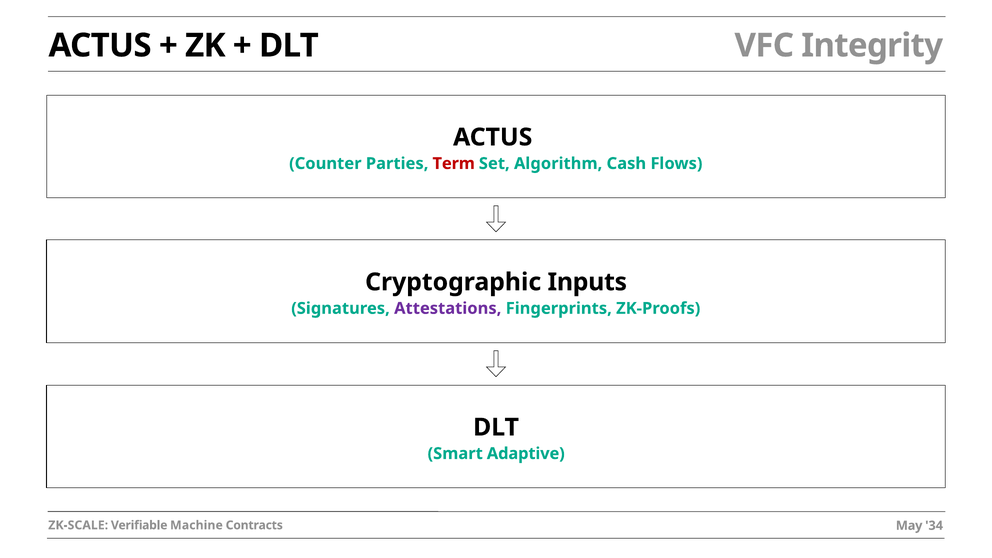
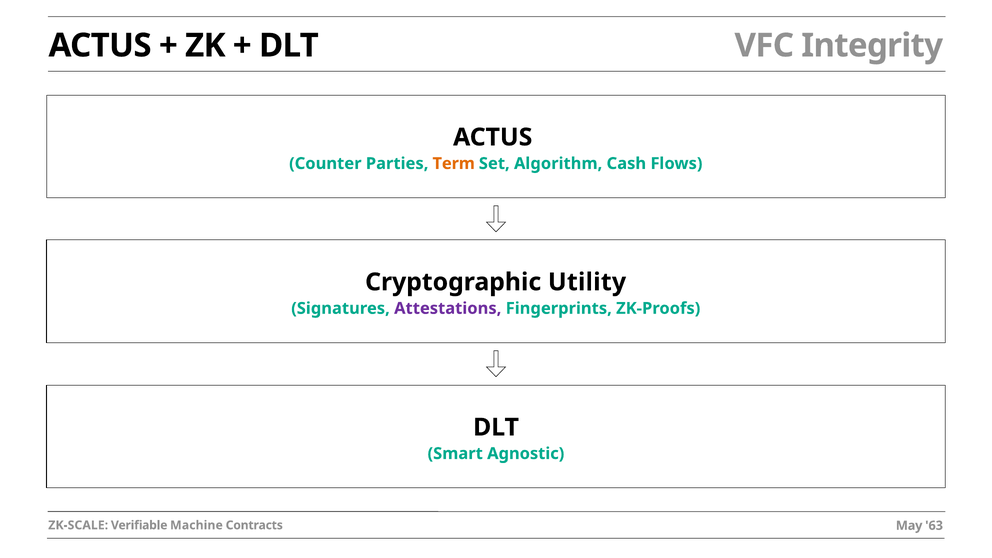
Term colour: red -> orange
Inputs: Inputs -> Utility
Adaptive: Adaptive -> Agnostic
34: 34 -> 63
